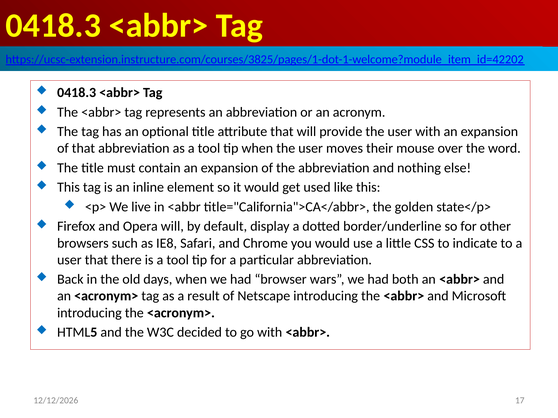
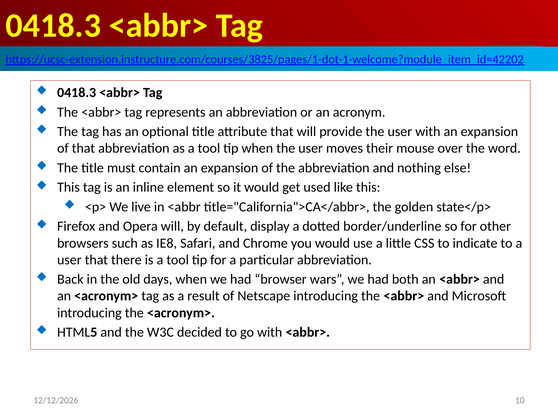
17: 17 -> 10
